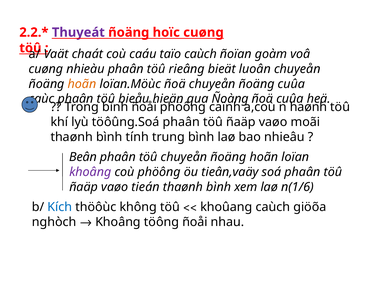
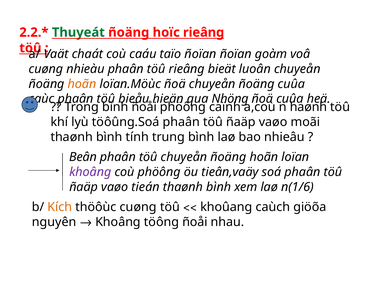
Thuyeát colour: purple -> green
hoïc cuøng: cuøng -> rieâng
taïo caùch: caùch -> ñoïan
Ñoàng: Ñoàng -> Nhöng
Kích colour: blue -> orange
thöôùc không: không -> cuøng
nghòch: nghòch -> nguyên
